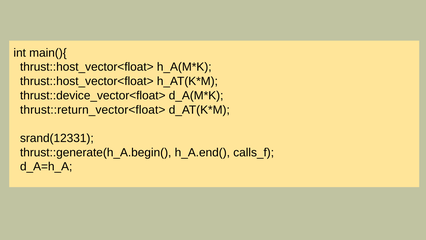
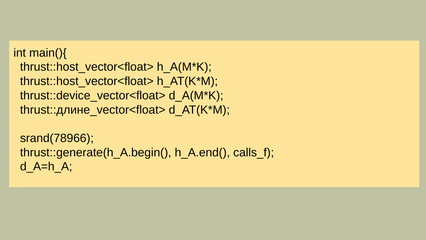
thrust::return_vector<float>: thrust::return_vector<float> -> thrust::длине_vector<float>
srand(12331: srand(12331 -> srand(78966
